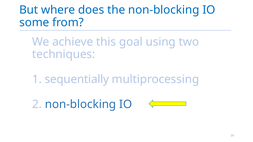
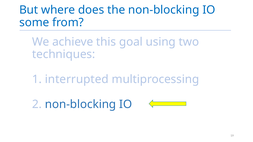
sequentially: sequentially -> interrupted
